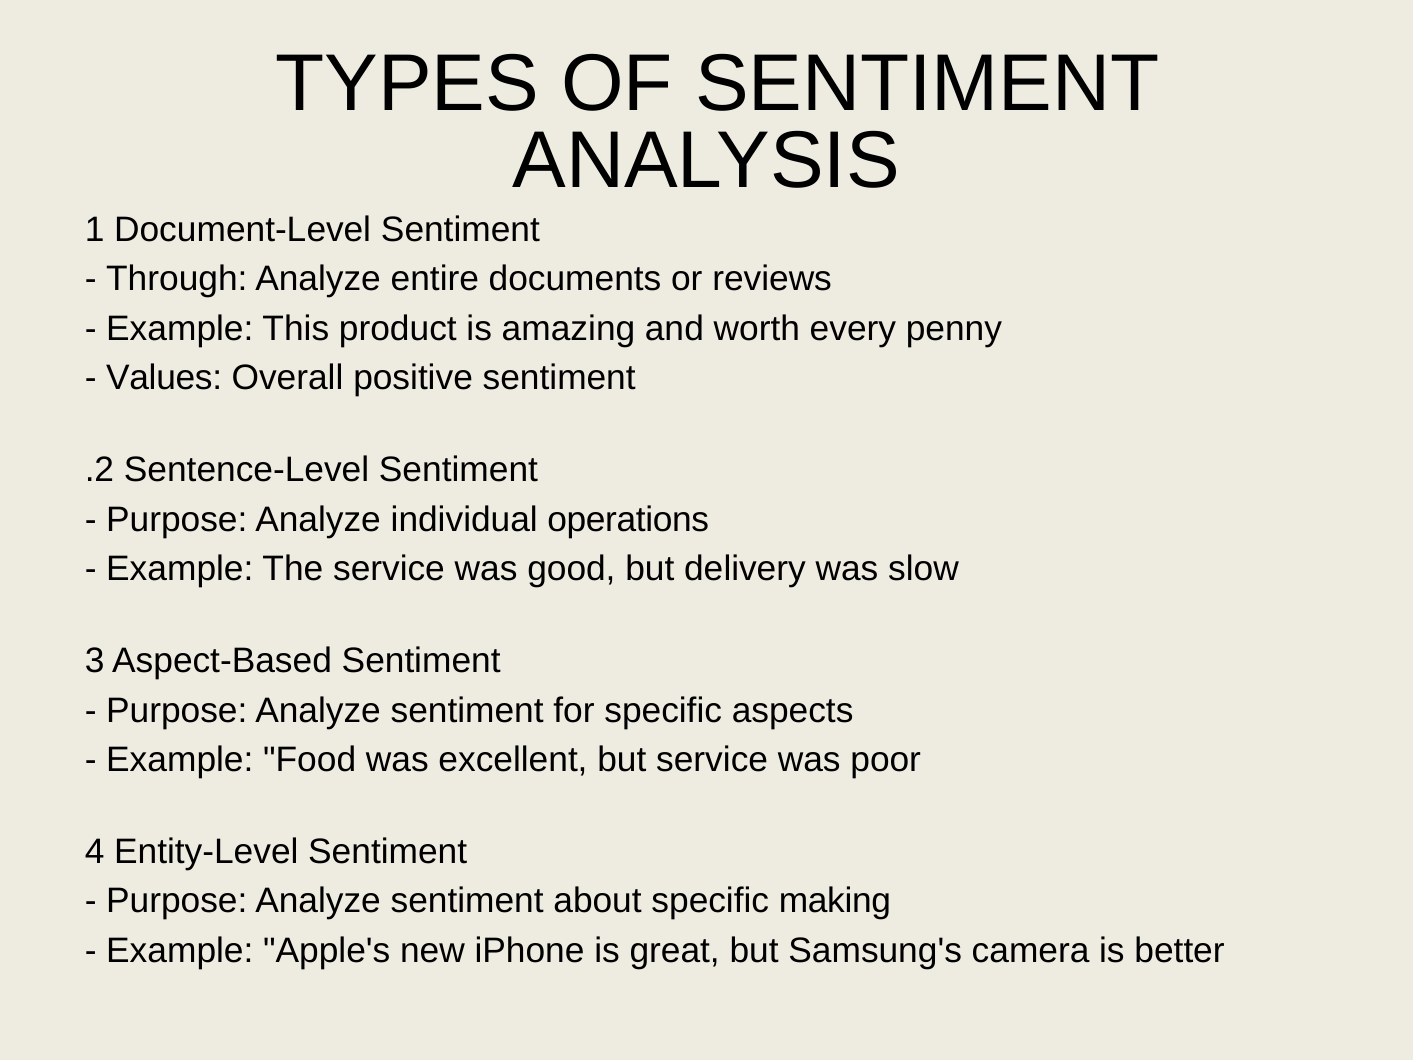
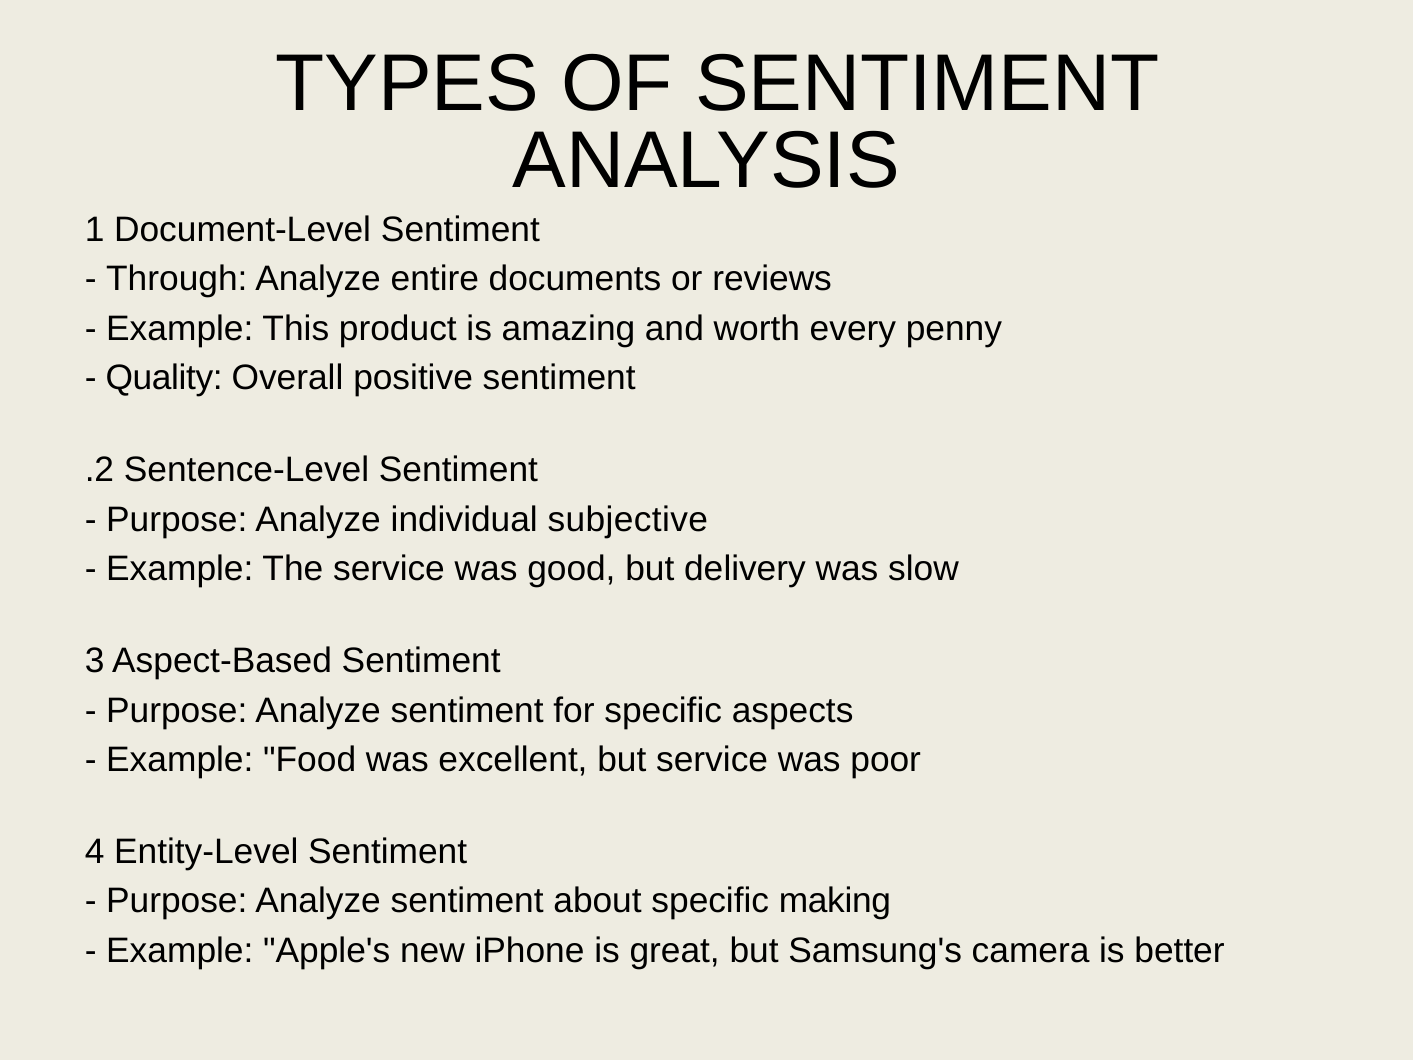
Values: Values -> Quality
operations: operations -> subjective
